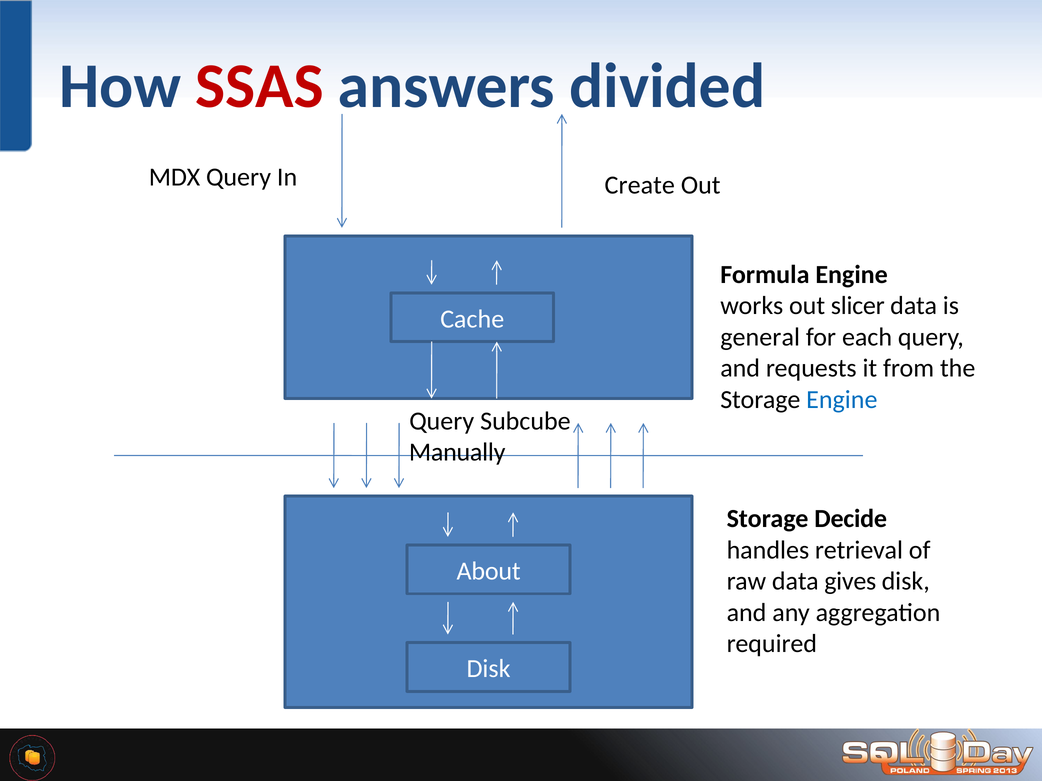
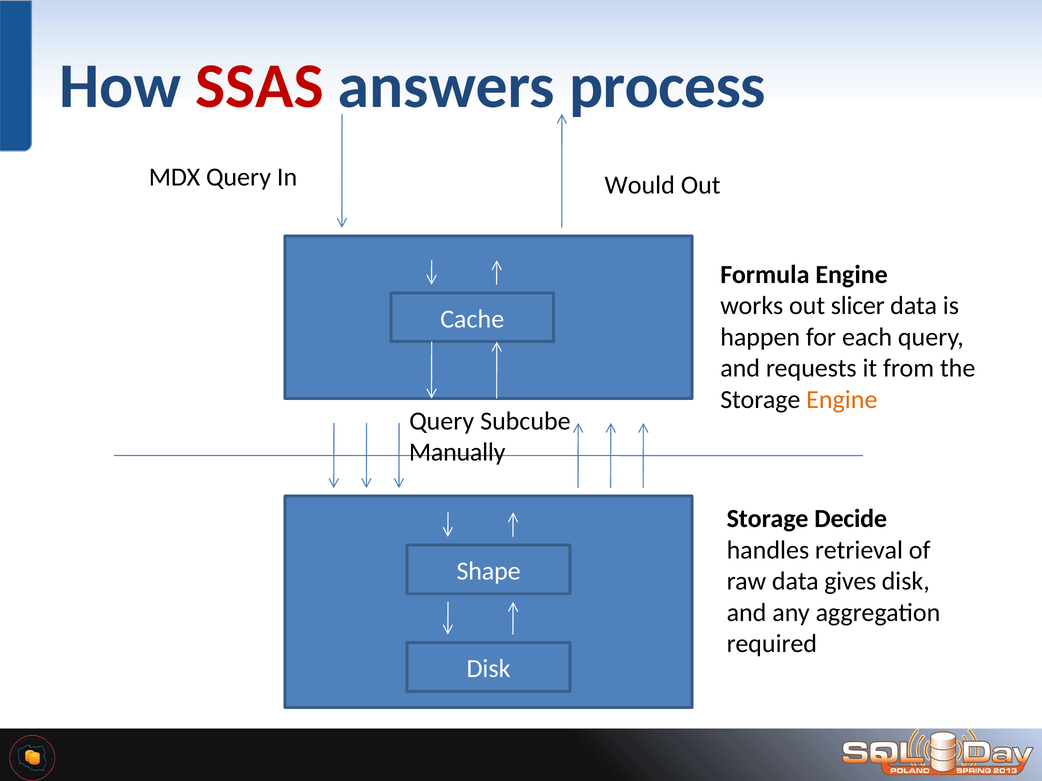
divided: divided -> process
Create: Create -> Would
general: general -> happen
Engine at (842, 400) colour: blue -> orange
About: About -> Shape
